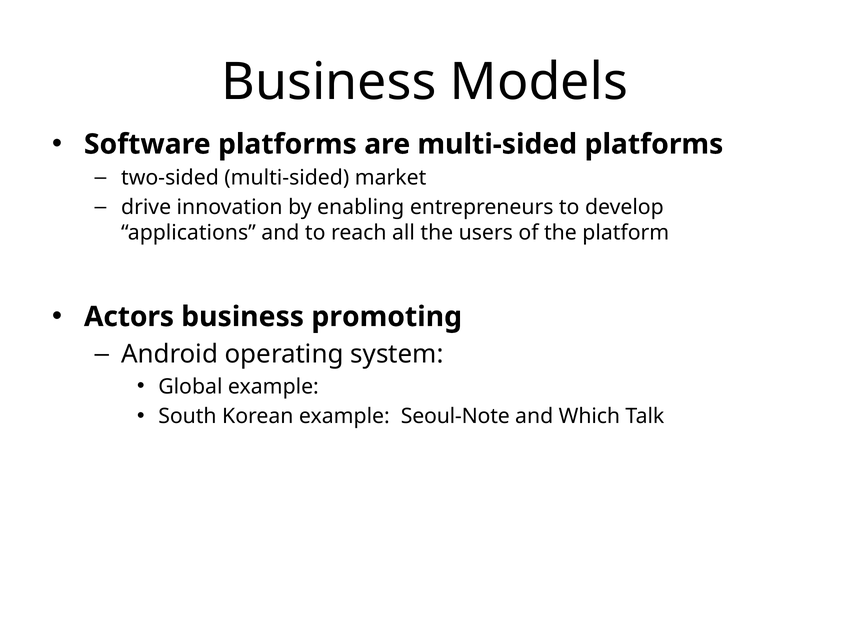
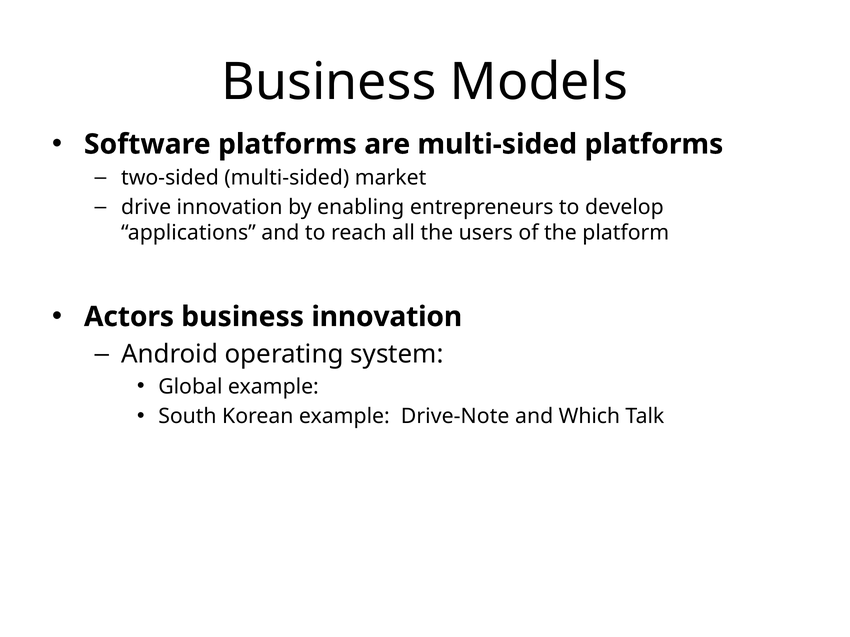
business promoting: promoting -> innovation
Seoul-Note: Seoul-Note -> Drive-Note
